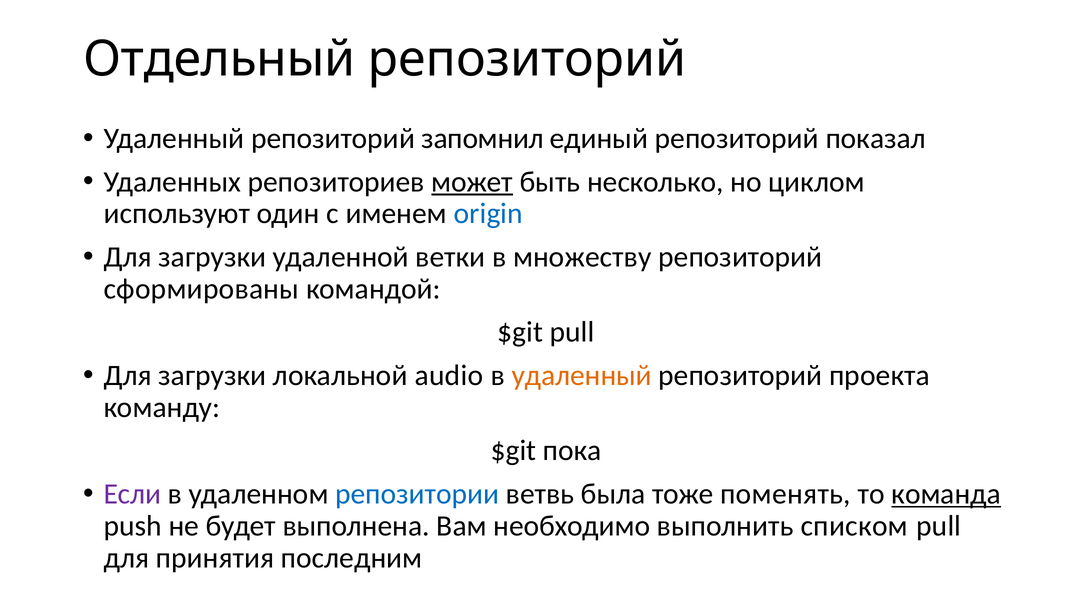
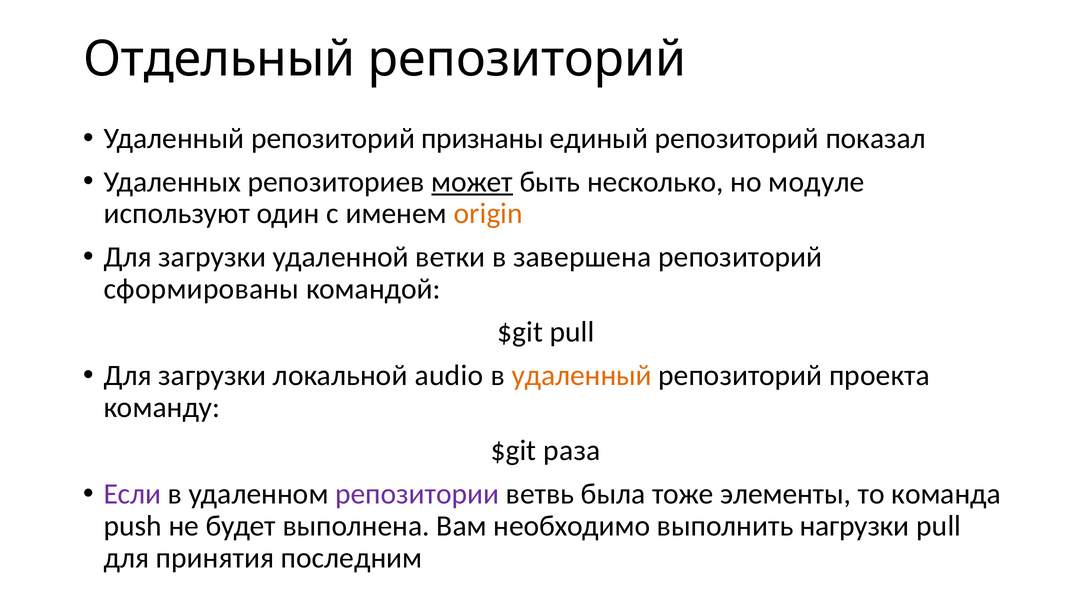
запомнил: запомнил -> признаны
циклом: циклом -> модуле
origin colour: blue -> orange
множеству: множеству -> завершена
пока: пока -> раза
репозитории colour: blue -> purple
поменять: поменять -> элементы
команда underline: present -> none
списком: списком -> нагрузки
